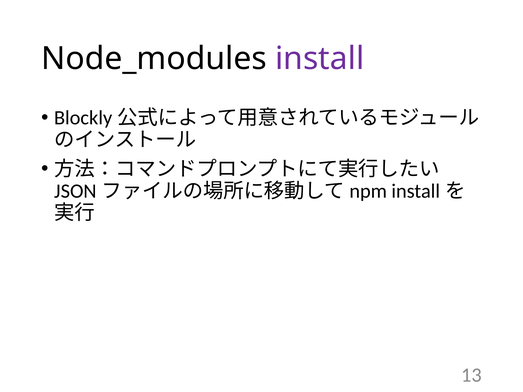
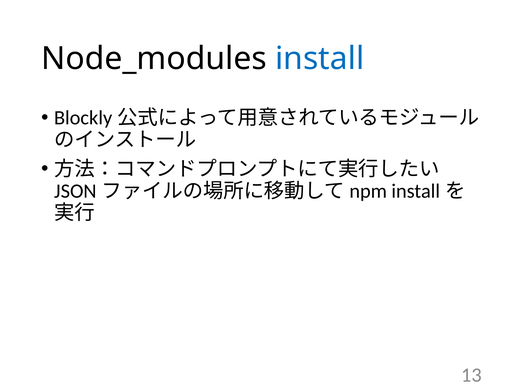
install colour: purple -> blue
